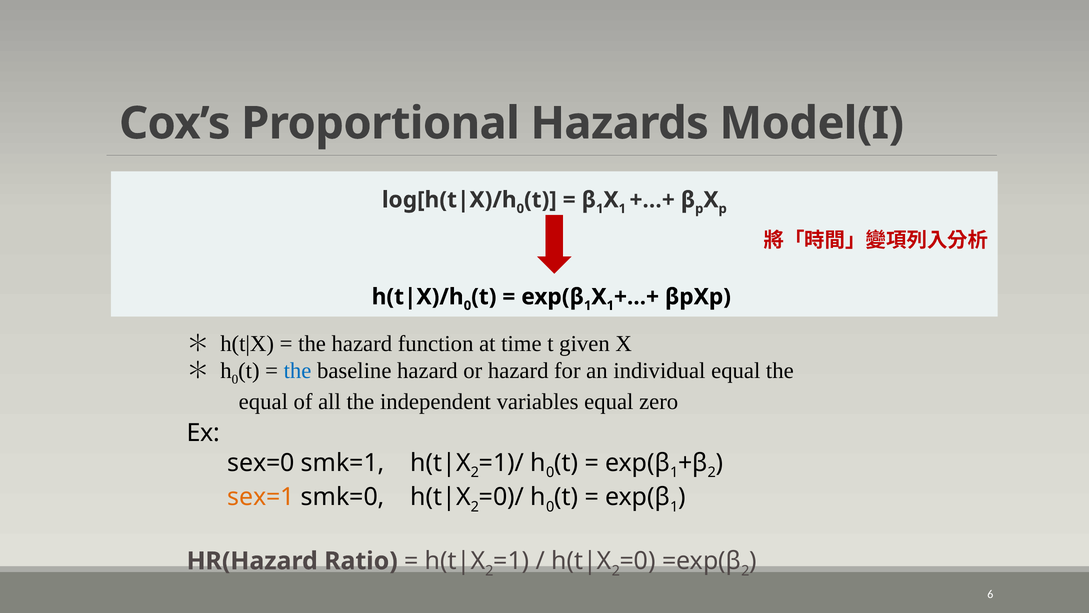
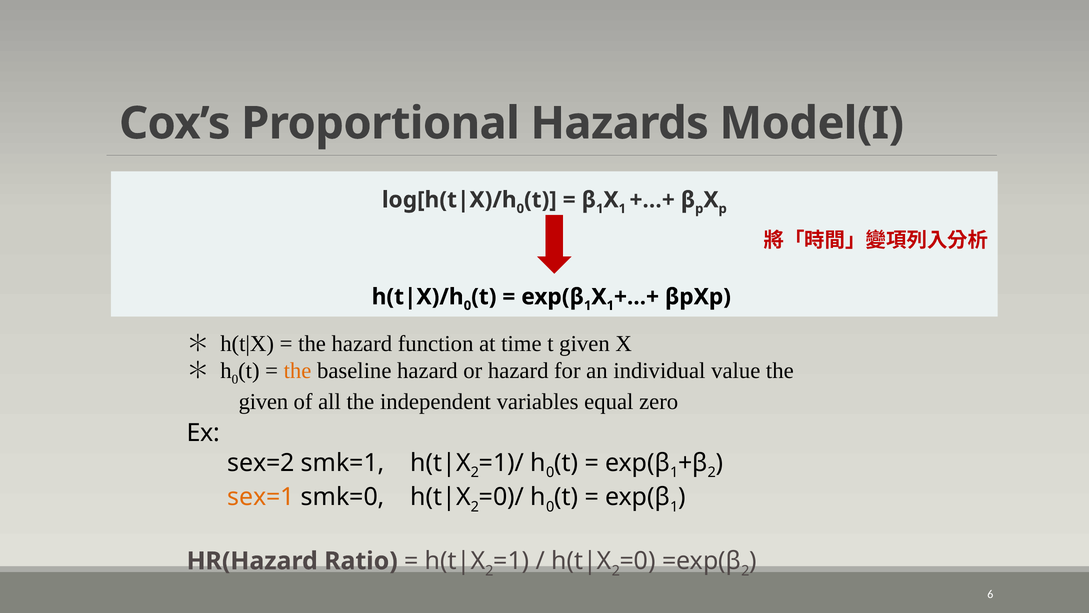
the at (298, 371) colour: blue -> orange
individual equal: equal -> value
equal at (263, 401): equal -> given
sex=0: sex=0 -> sex=2
